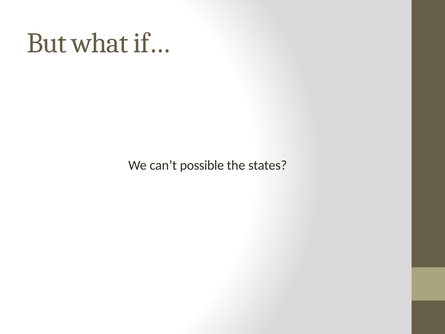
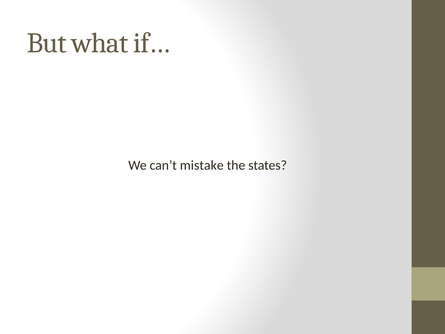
possible: possible -> mistake
